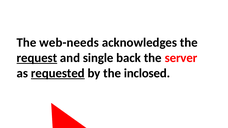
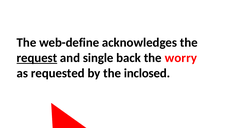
web-needs: web-needs -> web-define
server: server -> worry
requested underline: present -> none
